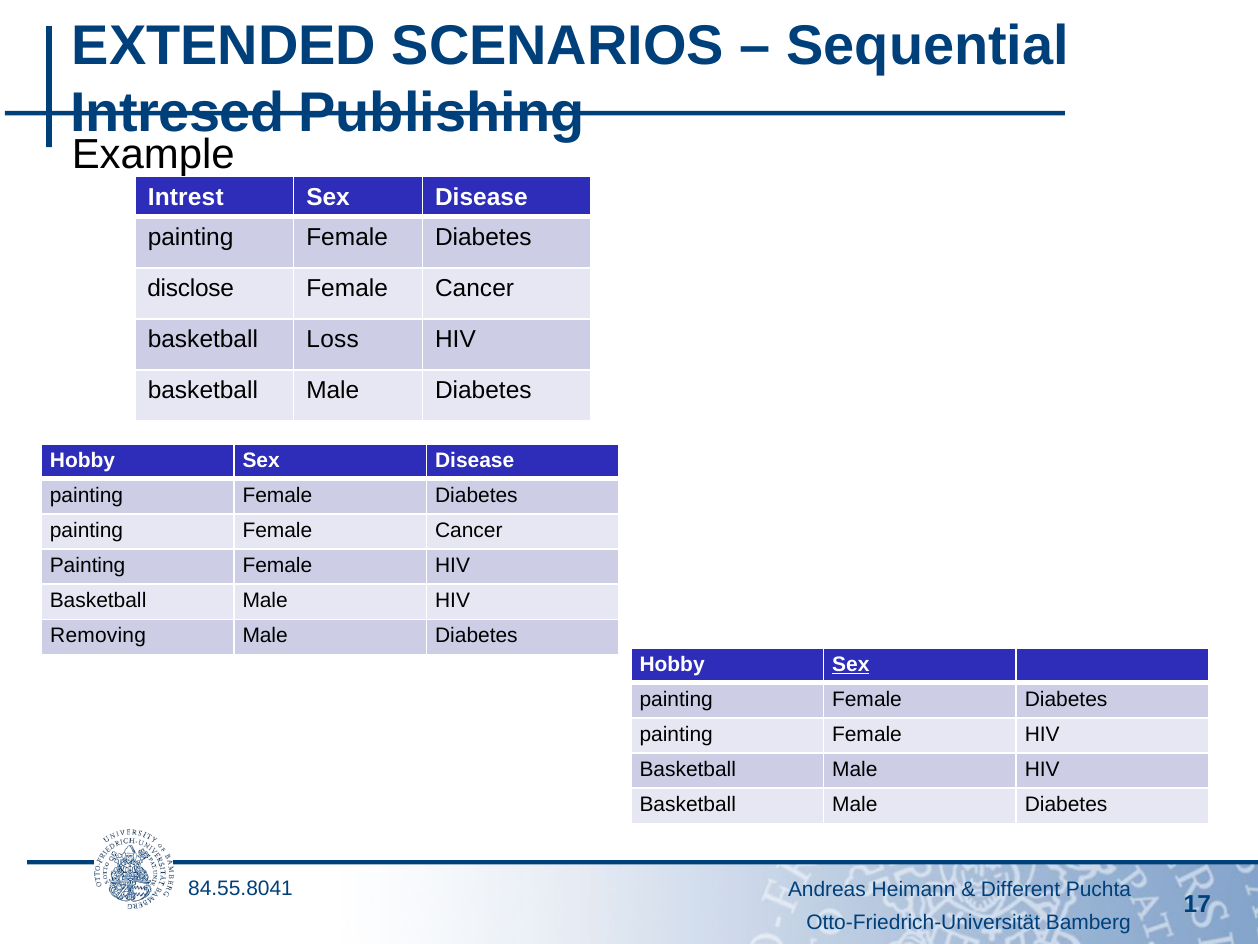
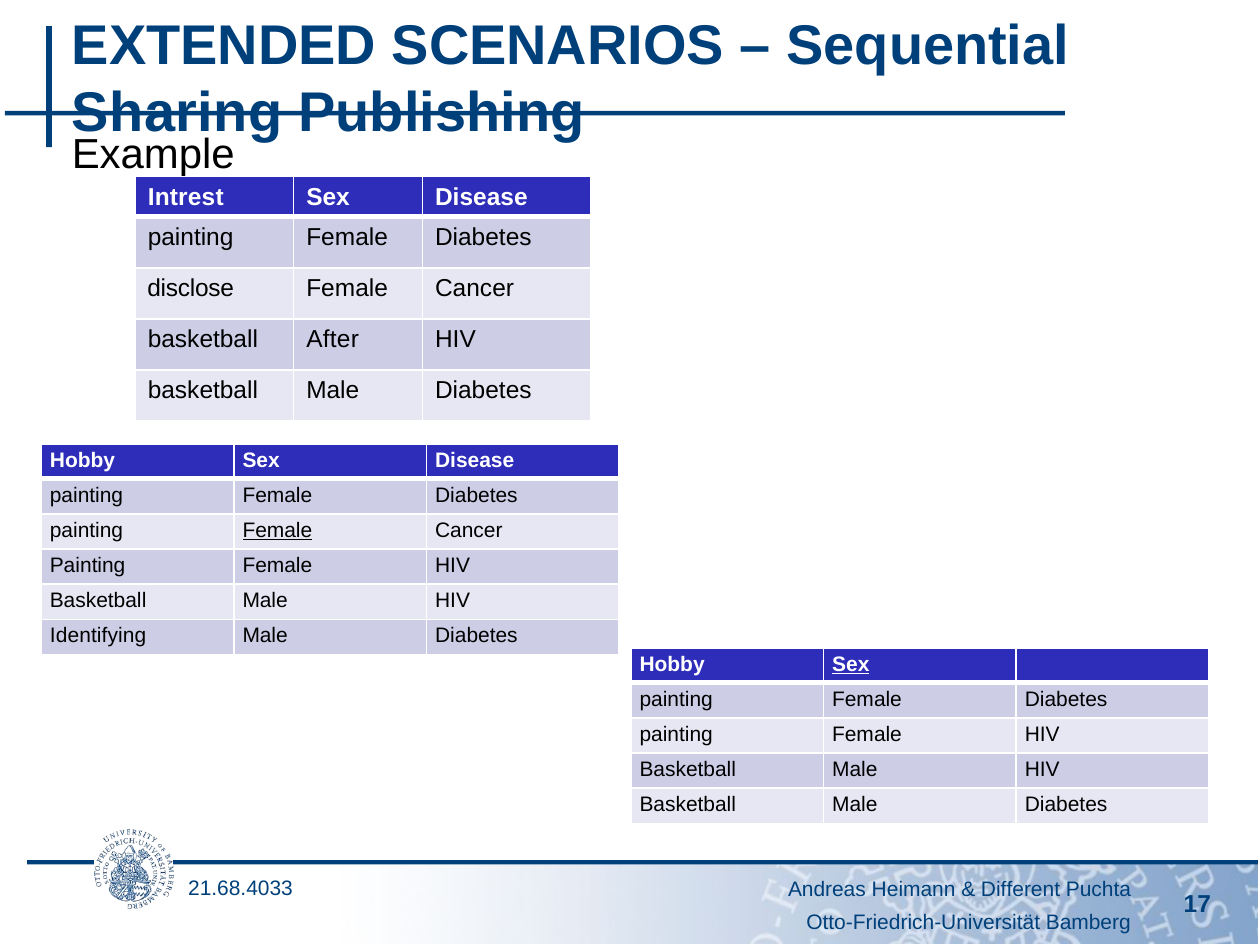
Intresed: Intresed -> Sharing
Loss: Loss -> After
Female at (277, 530) underline: none -> present
Removing: Removing -> Identifying
84.55.8041: 84.55.8041 -> 21.68.4033
